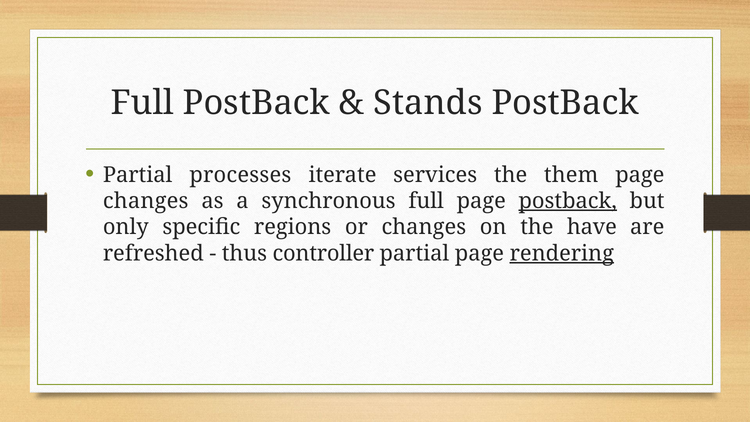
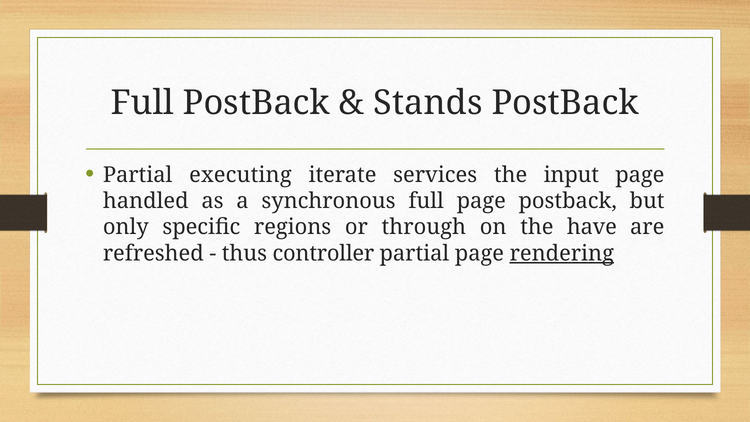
processes: processes -> executing
them: them -> input
changes at (146, 201): changes -> handled
postback at (568, 201) underline: present -> none
or changes: changes -> through
